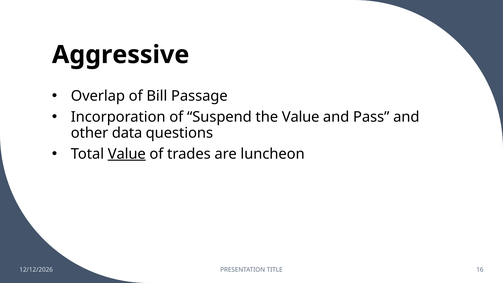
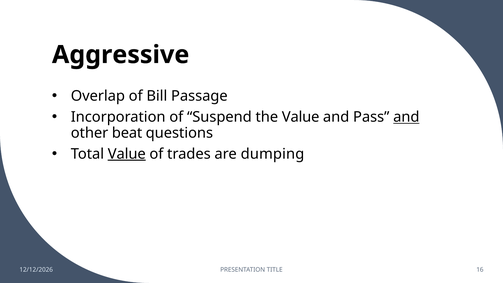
and at (406, 117) underline: none -> present
data: data -> beat
luncheon: luncheon -> dumping
